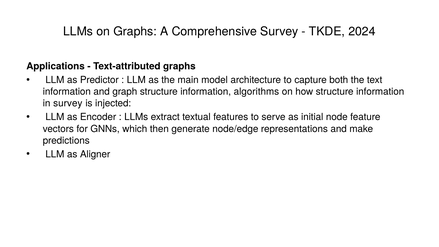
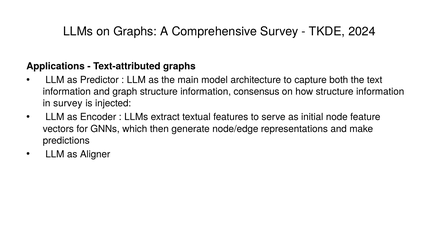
algorithms: algorithms -> consensus
